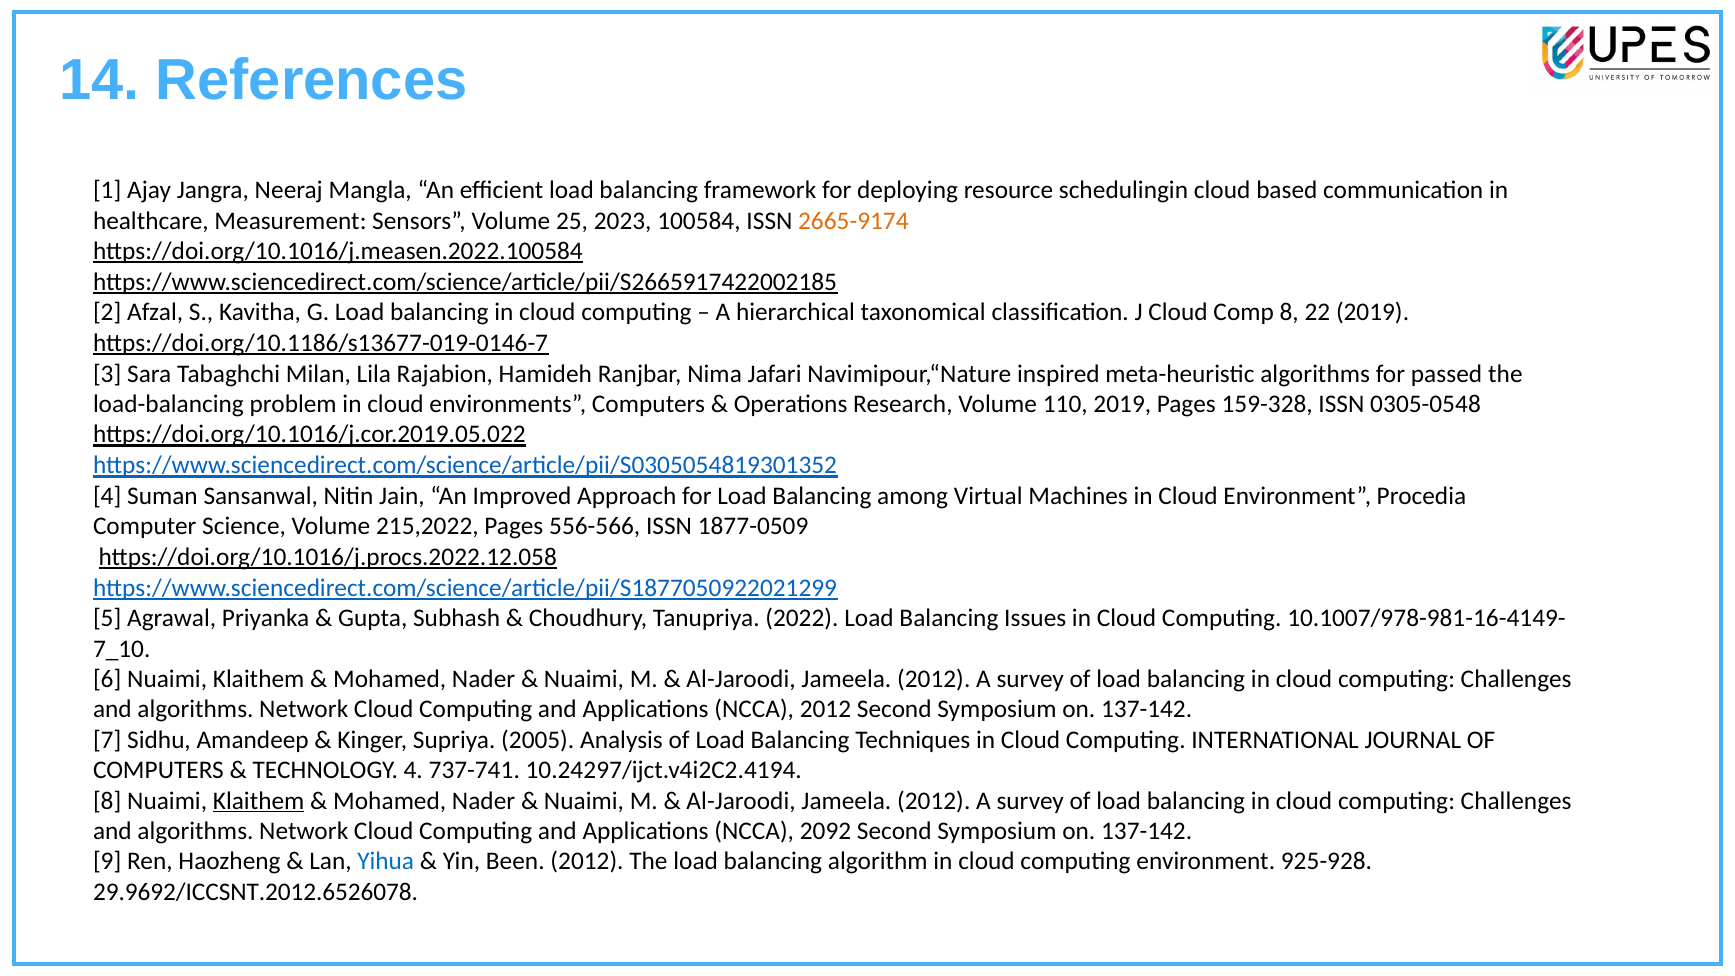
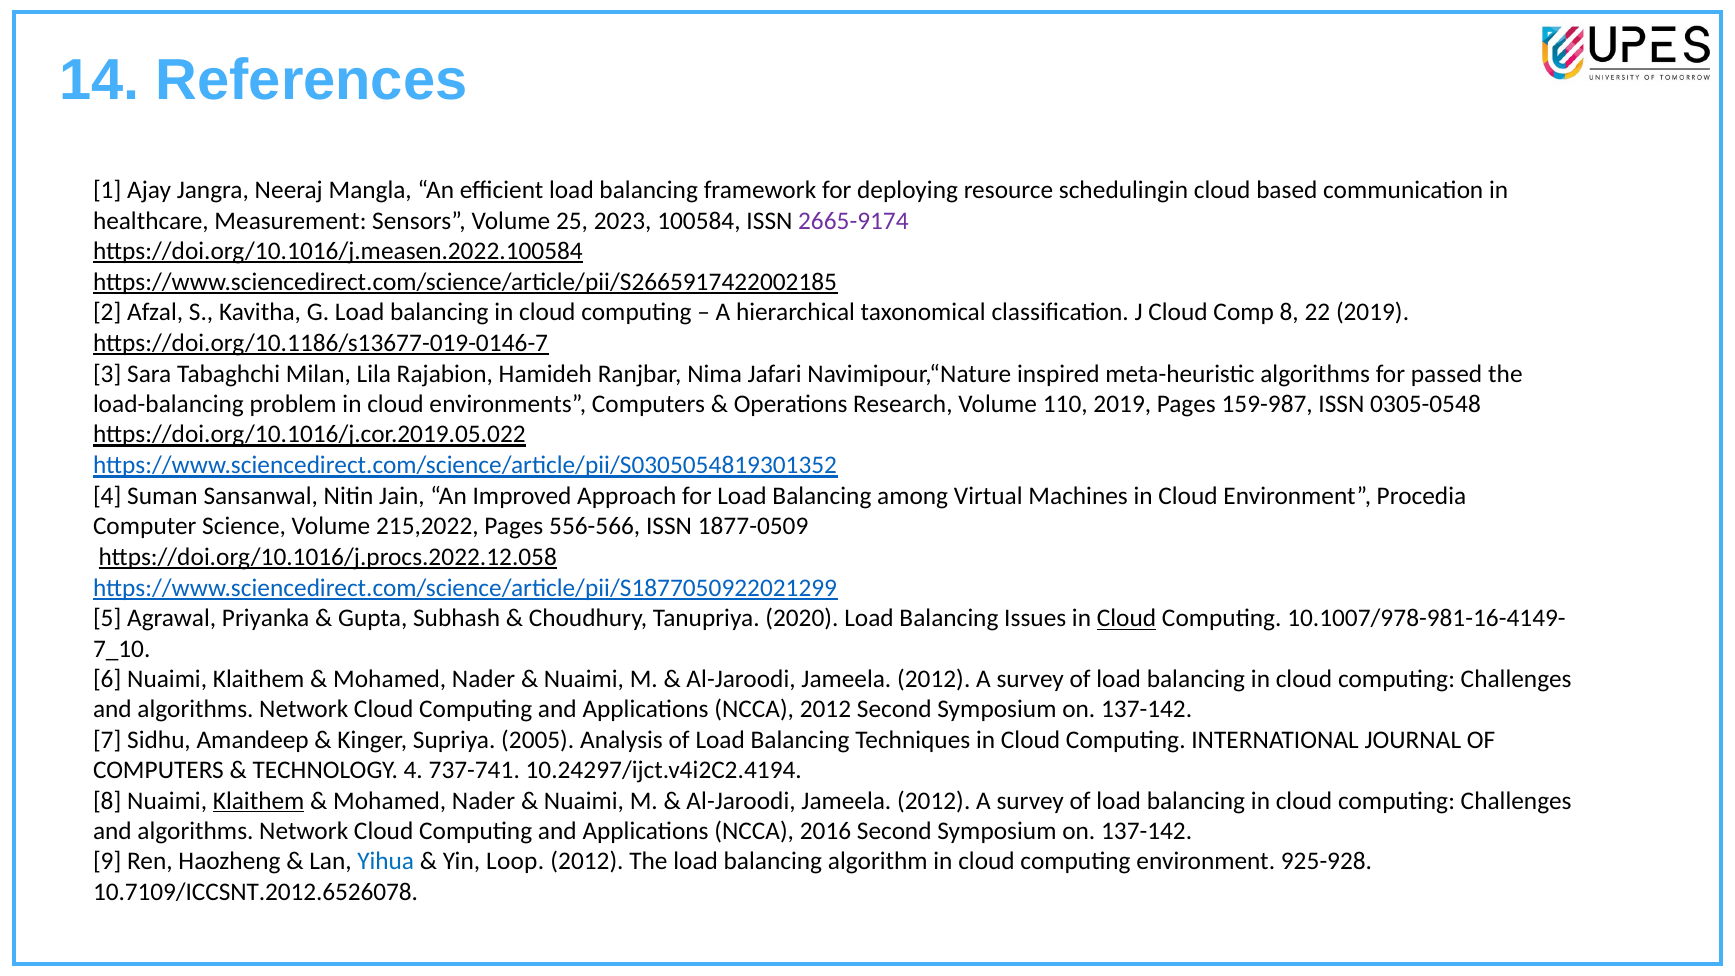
2665-9174 colour: orange -> purple
159-328: 159-328 -> 159-987
2022: 2022 -> 2020
Cloud at (1127, 618) underline: none -> present
2092: 2092 -> 2016
Been: Been -> Loop
29.9692/ICCSNT.2012.6526078: 29.9692/ICCSNT.2012.6526078 -> 10.7109/ICCSNT.2012.6526078
